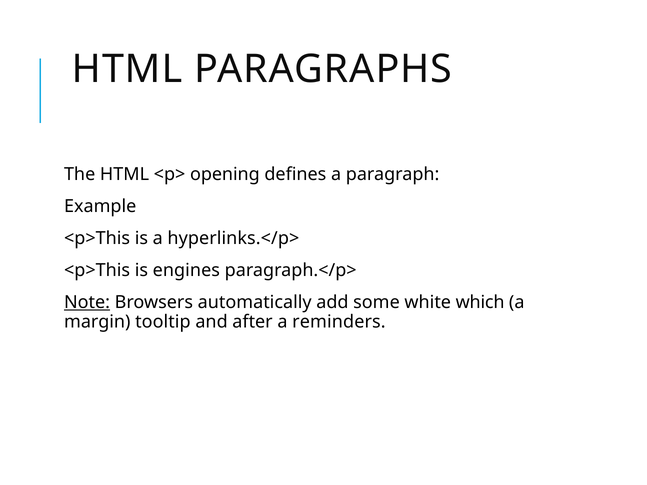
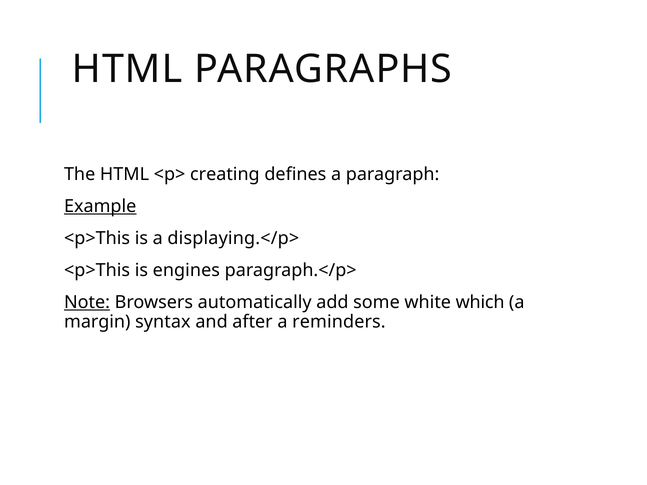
opening: opening -> creating
Example underline: none -> present
hyperlinks.</p>: hyperlinks.</p> -> displaying.</p>
tooltip: tooltip -> syntax
